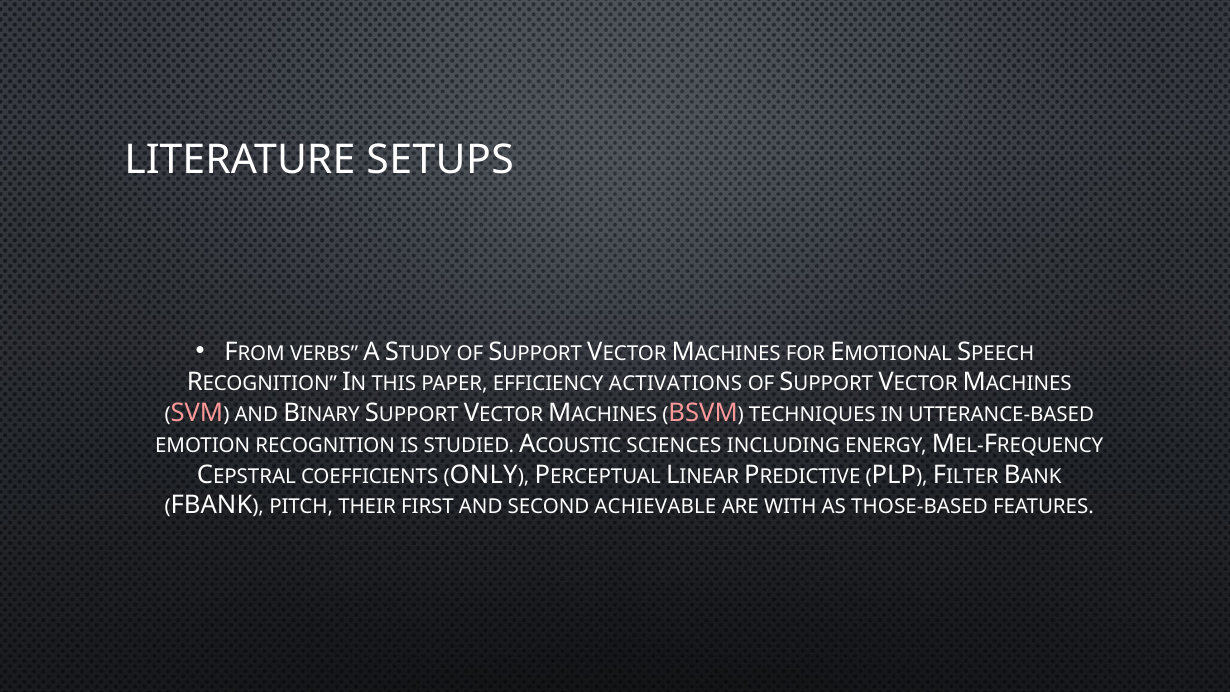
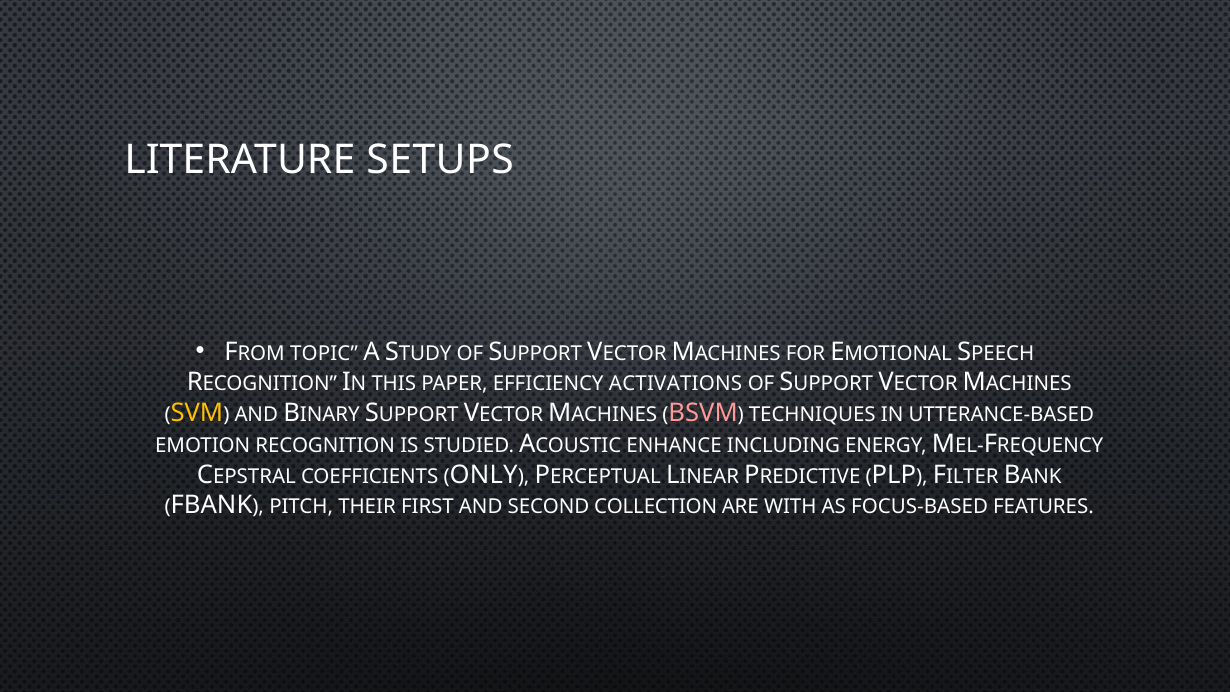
VERBS: VERBS -> TOPIC
SVM colour: pink -> yellow
SCIENCES: SCIENCES -> ENHANCE
ACHIEVABLE: ACHIEVABLE -> COLLECTION
THOSE-BASED: THOSE-BASED -> FOCUS-BASED
